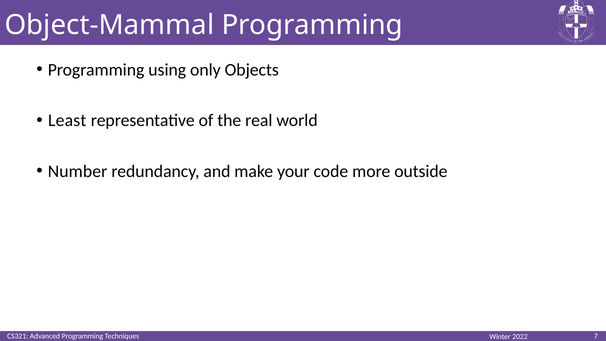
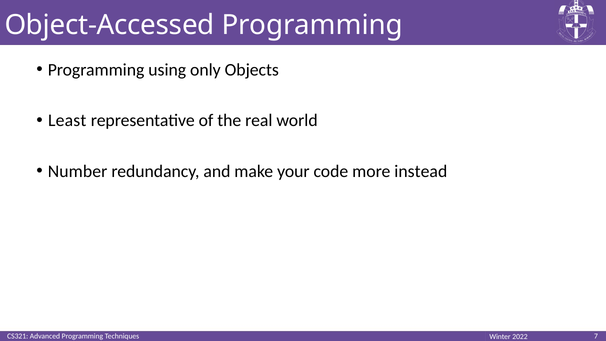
Object-Mammal: Object-Mammal -> Object-Accessed
outside: outside -> instead
